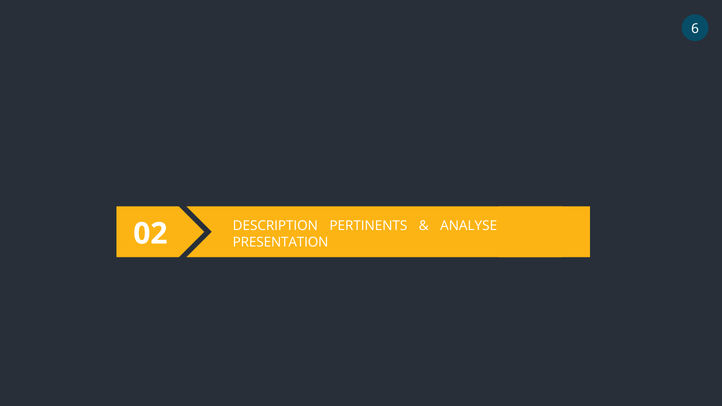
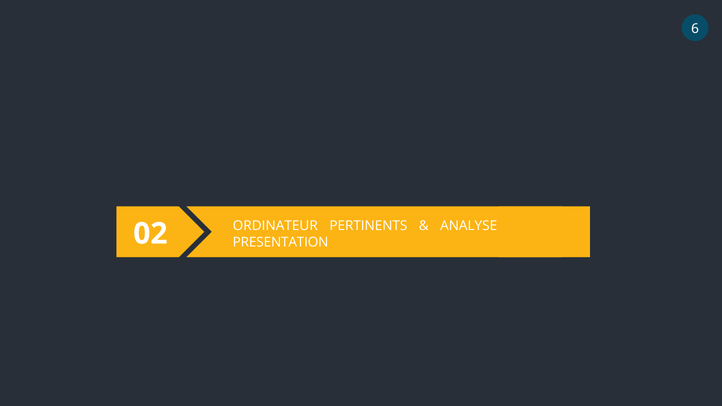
DESCRIPTION: DESCRIPTION -> ORDINATEUR
